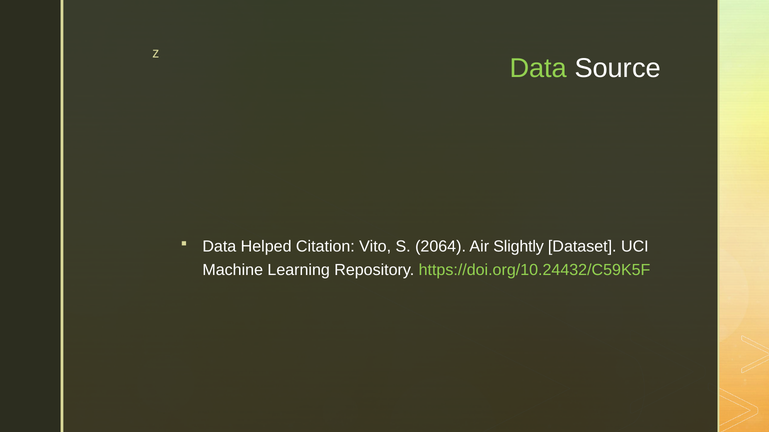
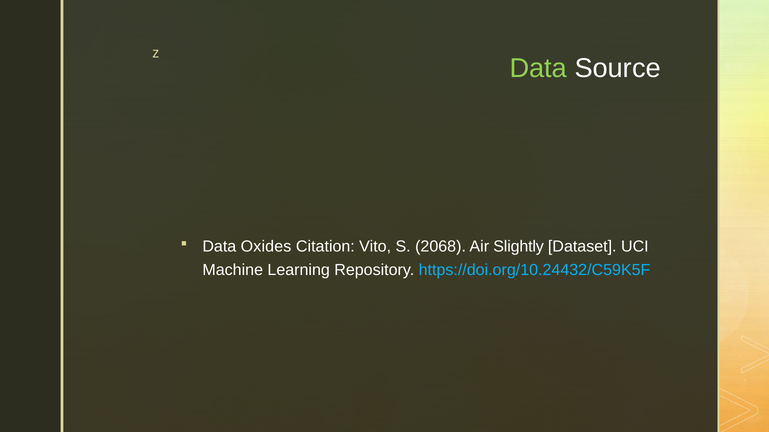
Helped: Helped -> Oxides
2064: 2064 -> 2068
https://doi.org/10.24432/C59K5F colour: light green -> light blue
